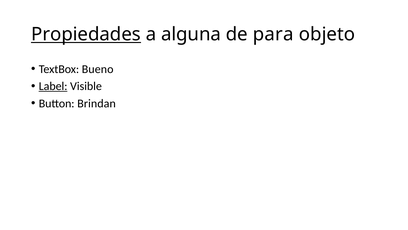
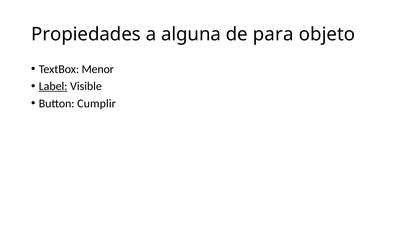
Propiedades underline: present -> none
Bueno: Bueno -> Menor
Brindan: Brindan -> Cumplir
